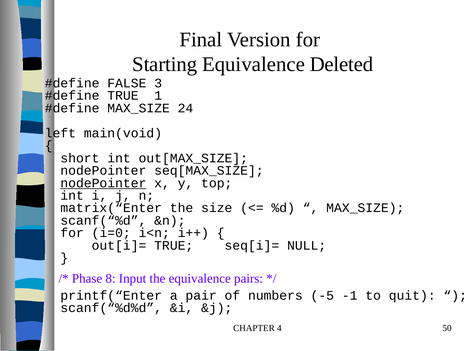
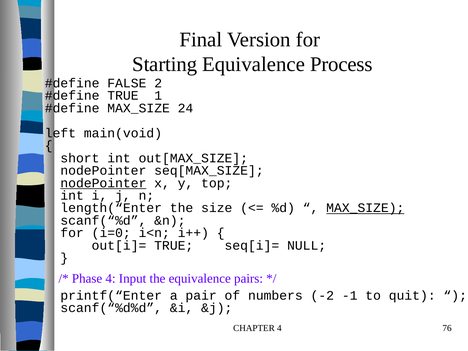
Deleted: Deleted -> Process
3: 3 -> 2
matrix(“Enter: matrix(“Enter -> length(“Enter
MAX_SIZE at (365, 208) underline: none -> present
Phase 8: 8 -> 4
-5: -5 -> -2
50: 50 -> 76
